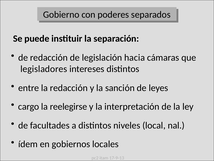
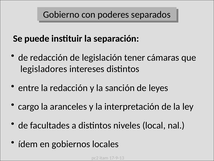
hacia: hacia -> tener
reelegirse: reelegirse -> aranceles
